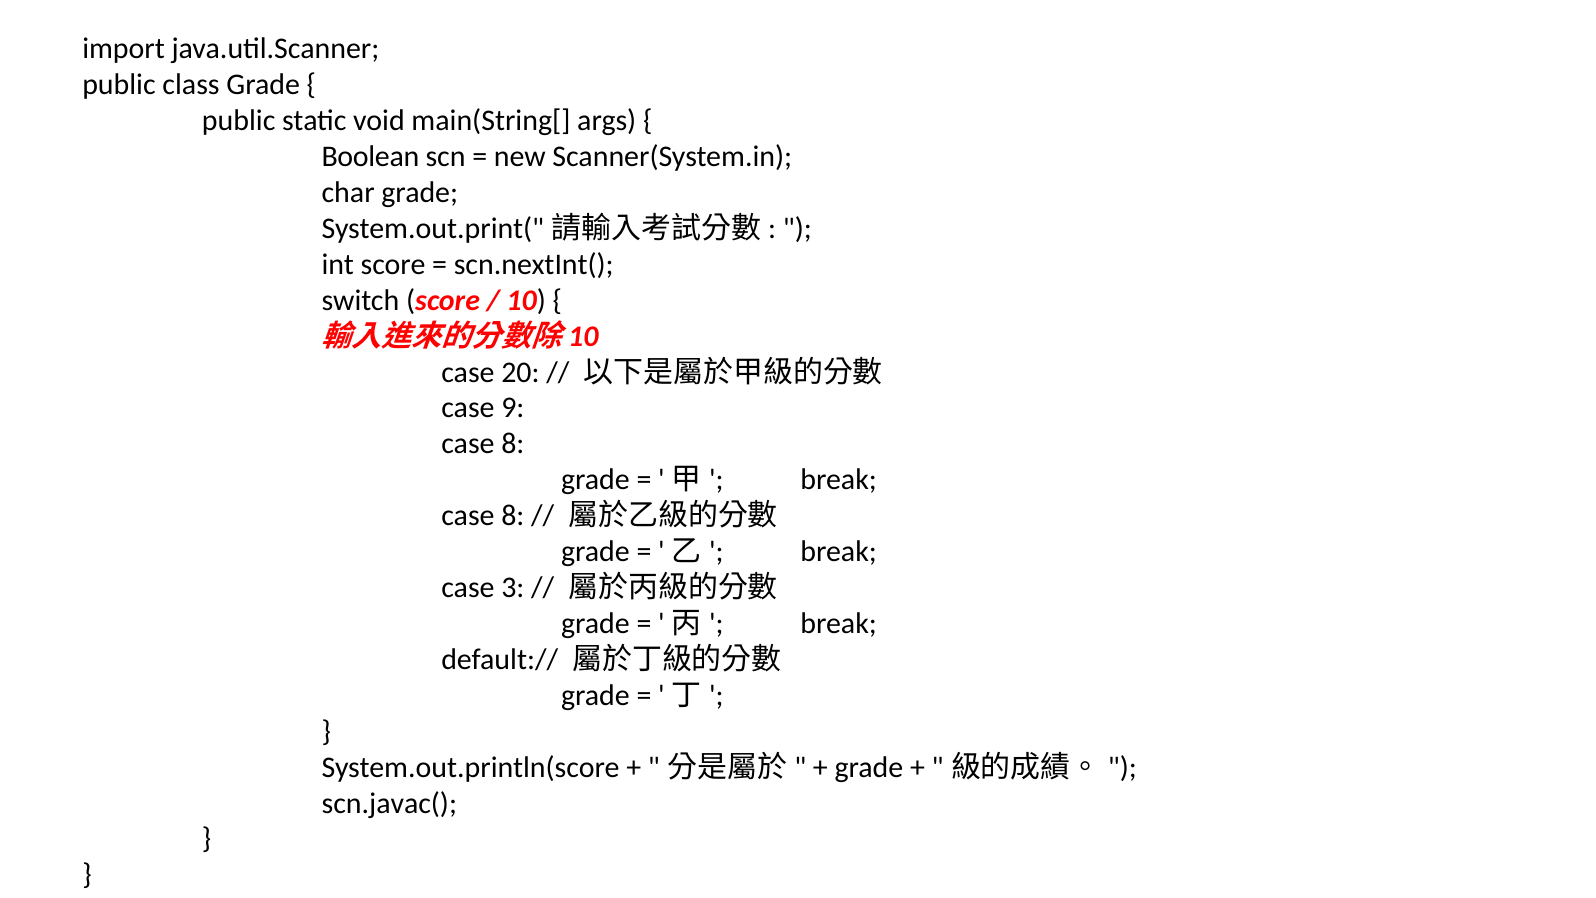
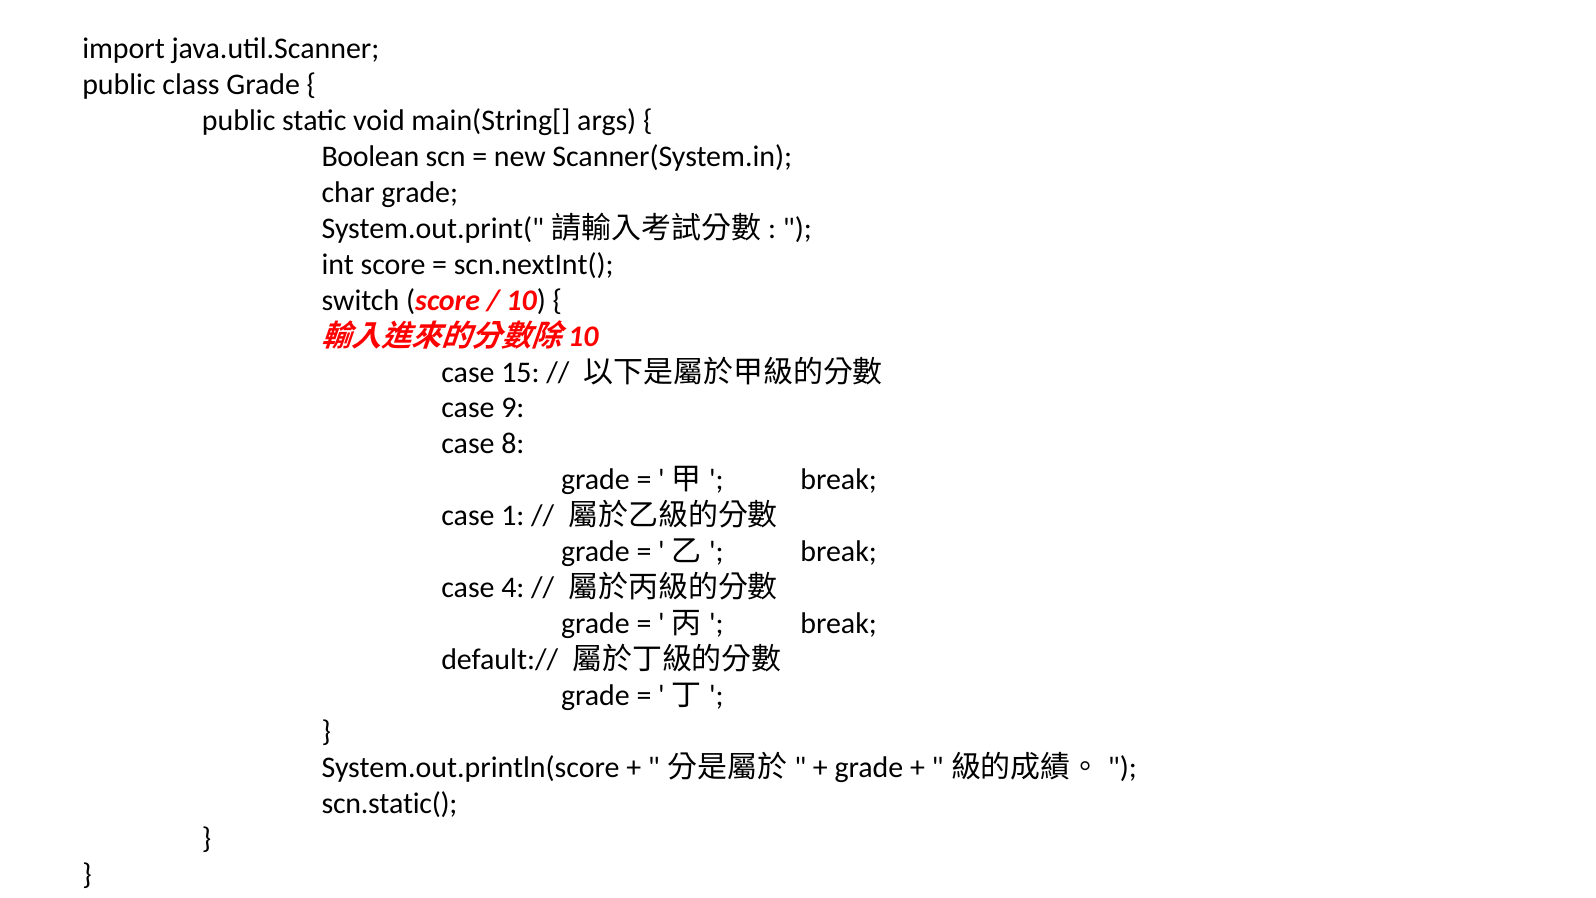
20: 20 -> 15
8 at (513, 516): 8 -> 1
3: 3 -> 4
scn.javac(: scn.javac( -> scn.static(
